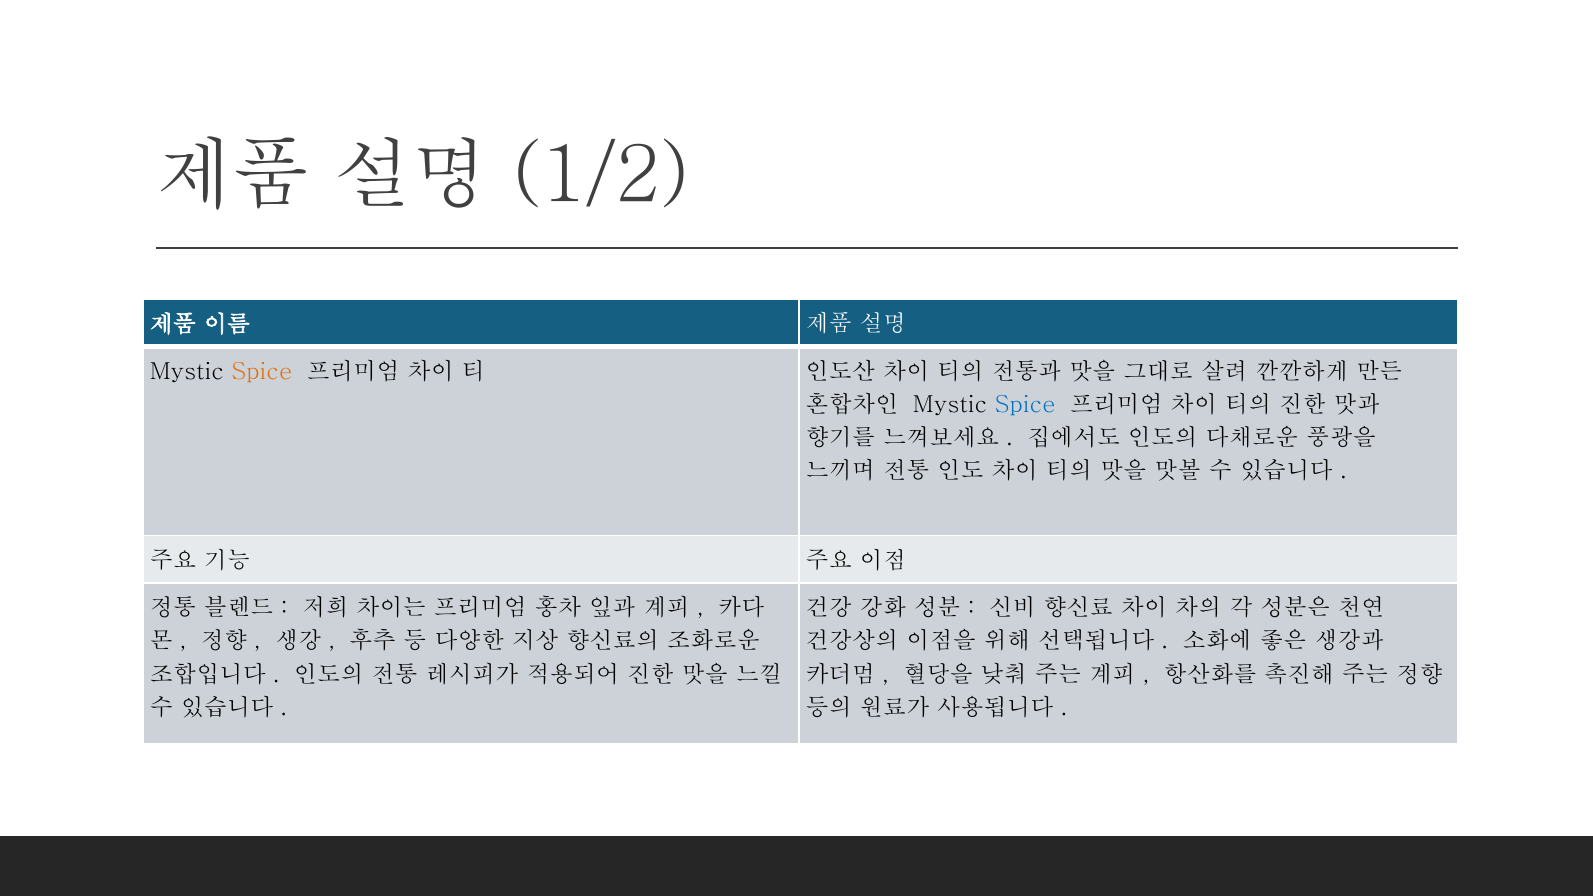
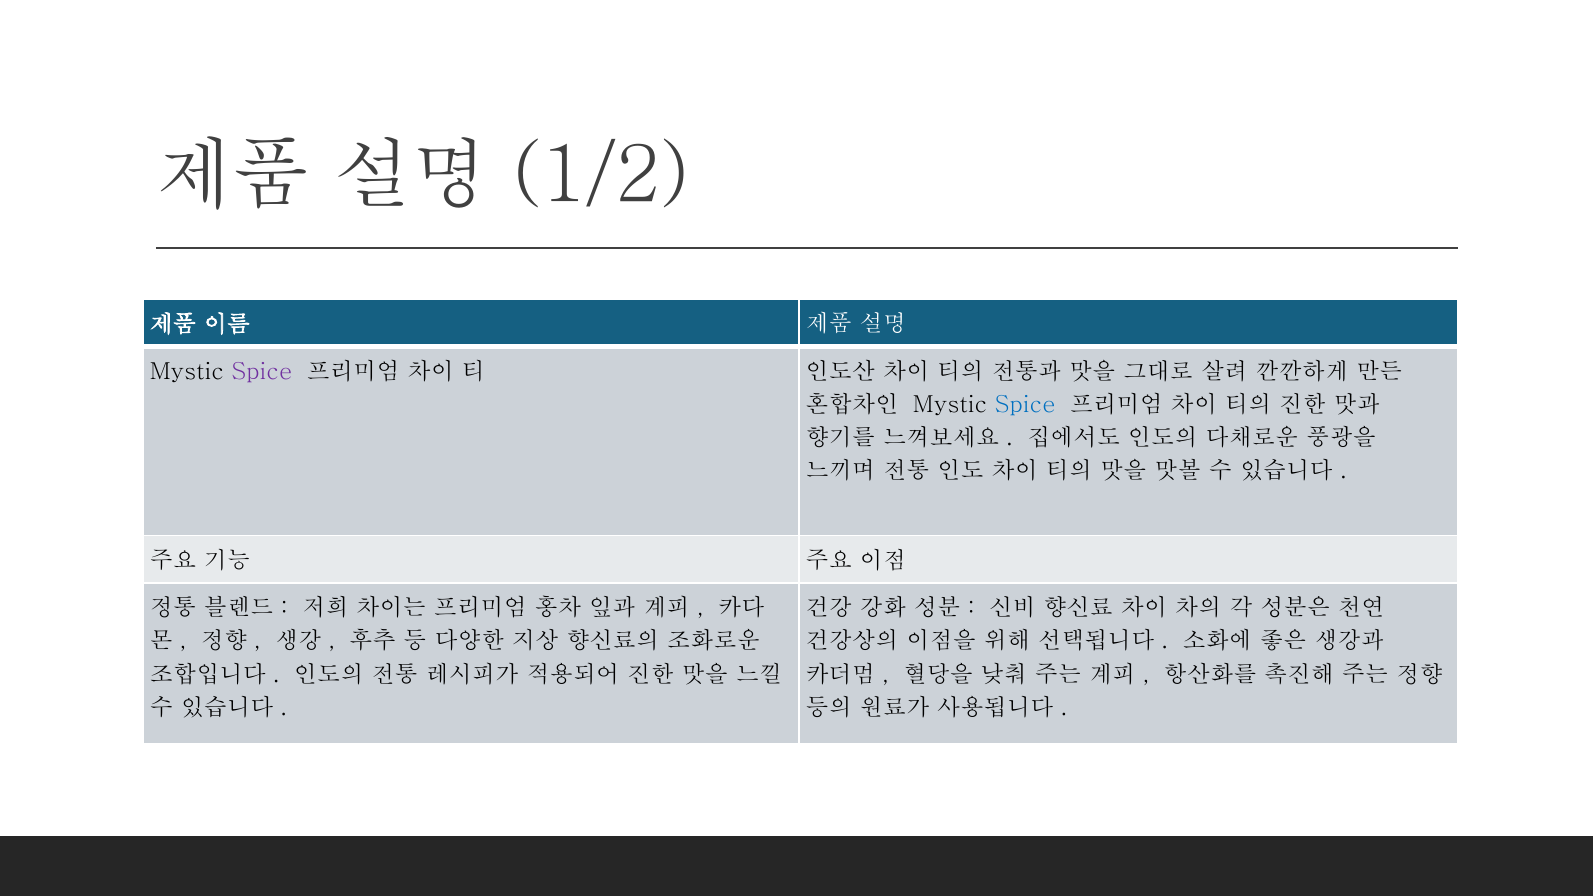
Spice at (262, 372) colour: orange -> purple
